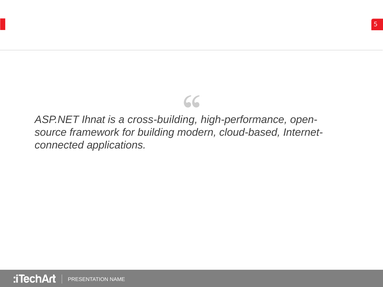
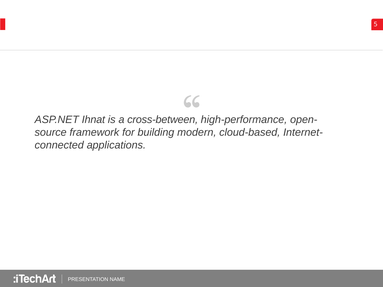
cross-building: cross-building -> cross-between
